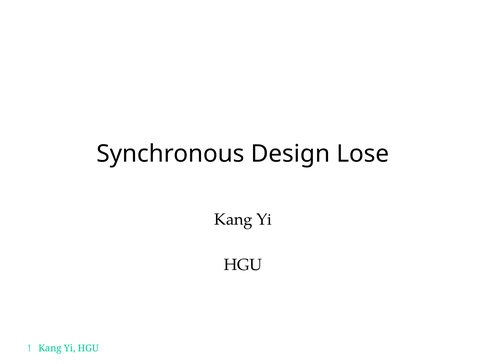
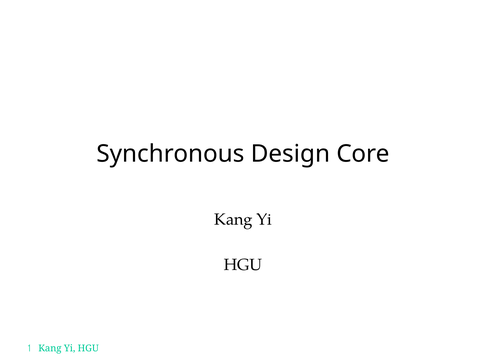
Lose: Lose -> Core
